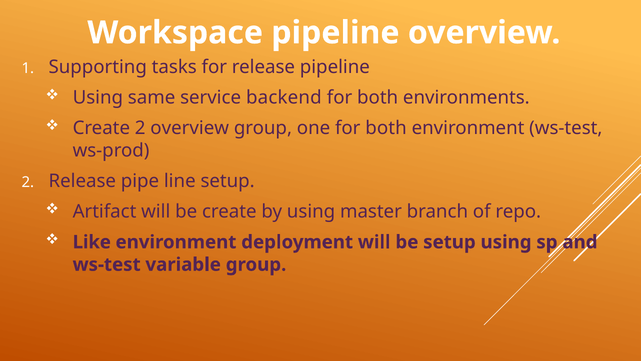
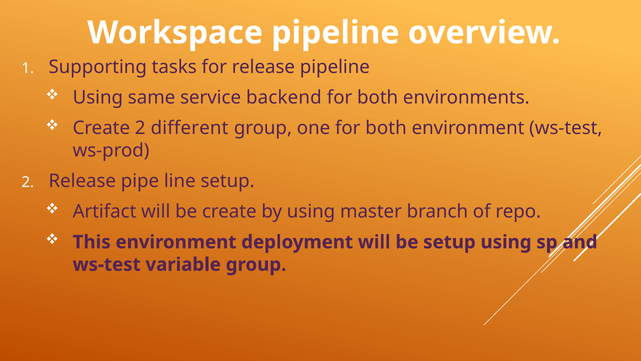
2 overview: overview -> different
Like: Like -> This
